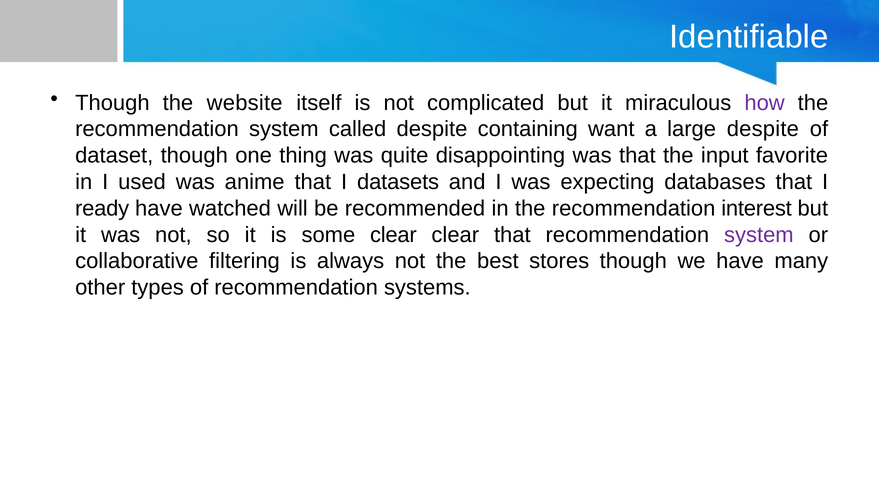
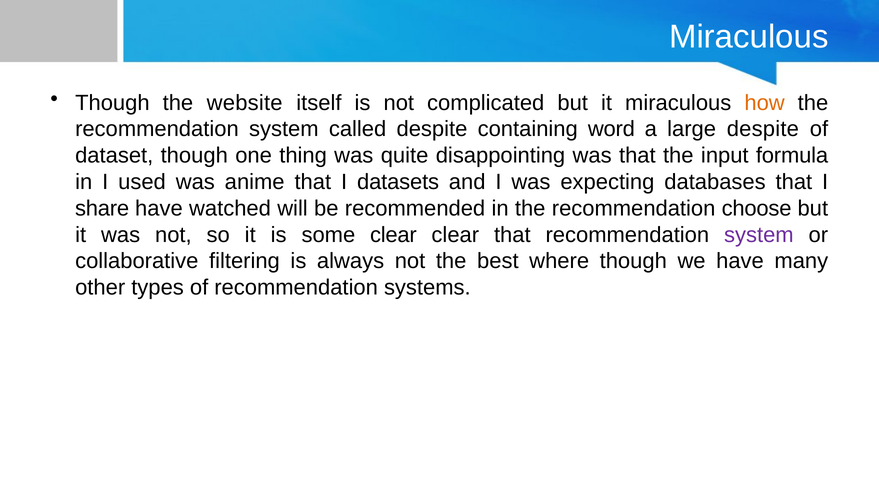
Identifiable at (749, 37): Identifiable -> Miraculous
how colour: purple -> orange
want: want -> word
favorite: favorite -> formula
ready: ready -> share
interest: interest -> choose
stores: stores -> where
